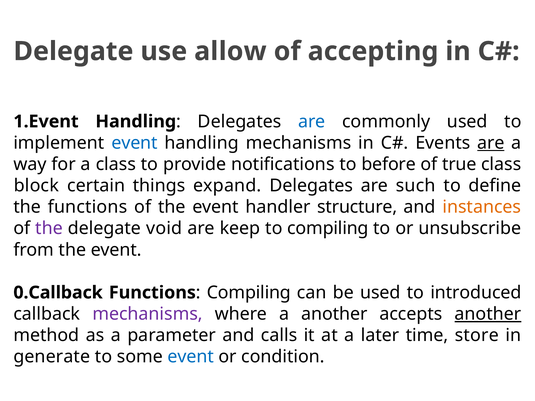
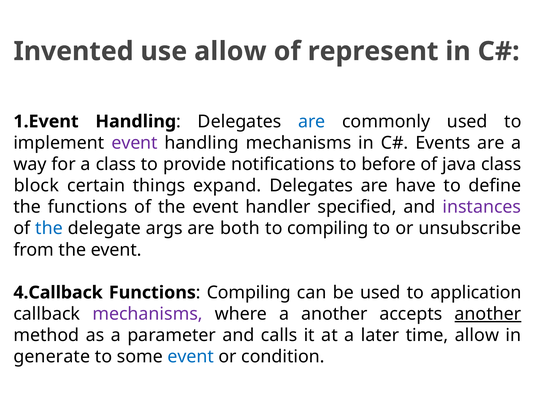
Delegate at (73, 51): Delegate -> Invented
accepting: accepting -> represent
event at (135, 143) colour: blue -> purple
are at (491, 143) underline: present -> none
true: true -> java
such: such -> have
structure: structure -> specified
instances colour: orange -> purple
the at (49, 229) colour: purple -> blue
void: void -> args
keep: keep -> both
0.Callback: 0.Callback -> 4.Callback
introduced: introduced -> application
time store: store -> allow
